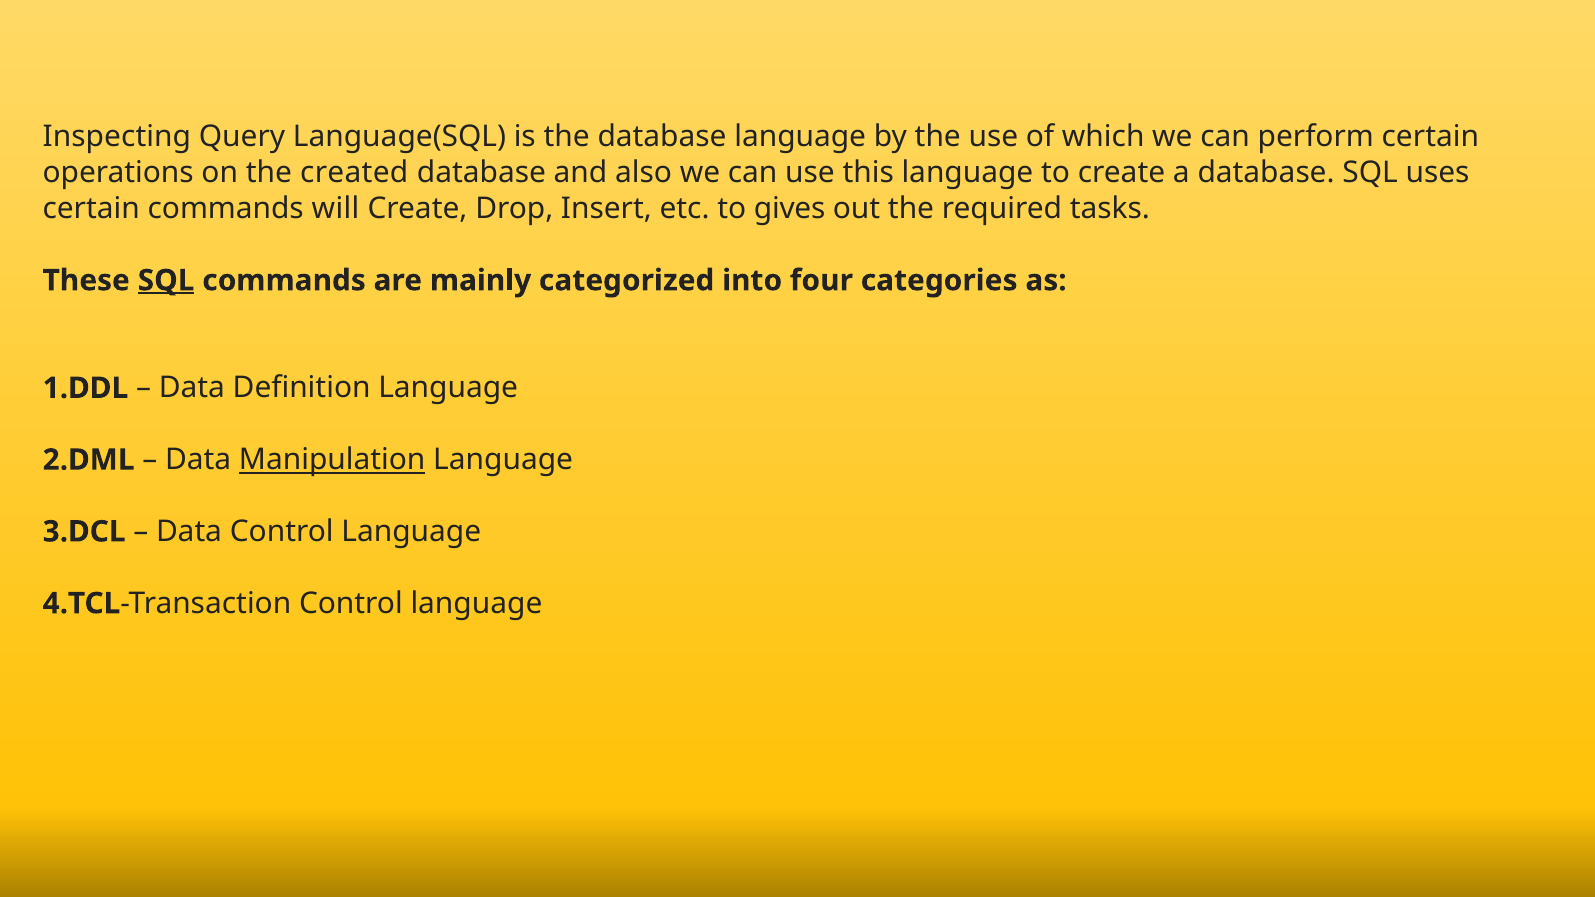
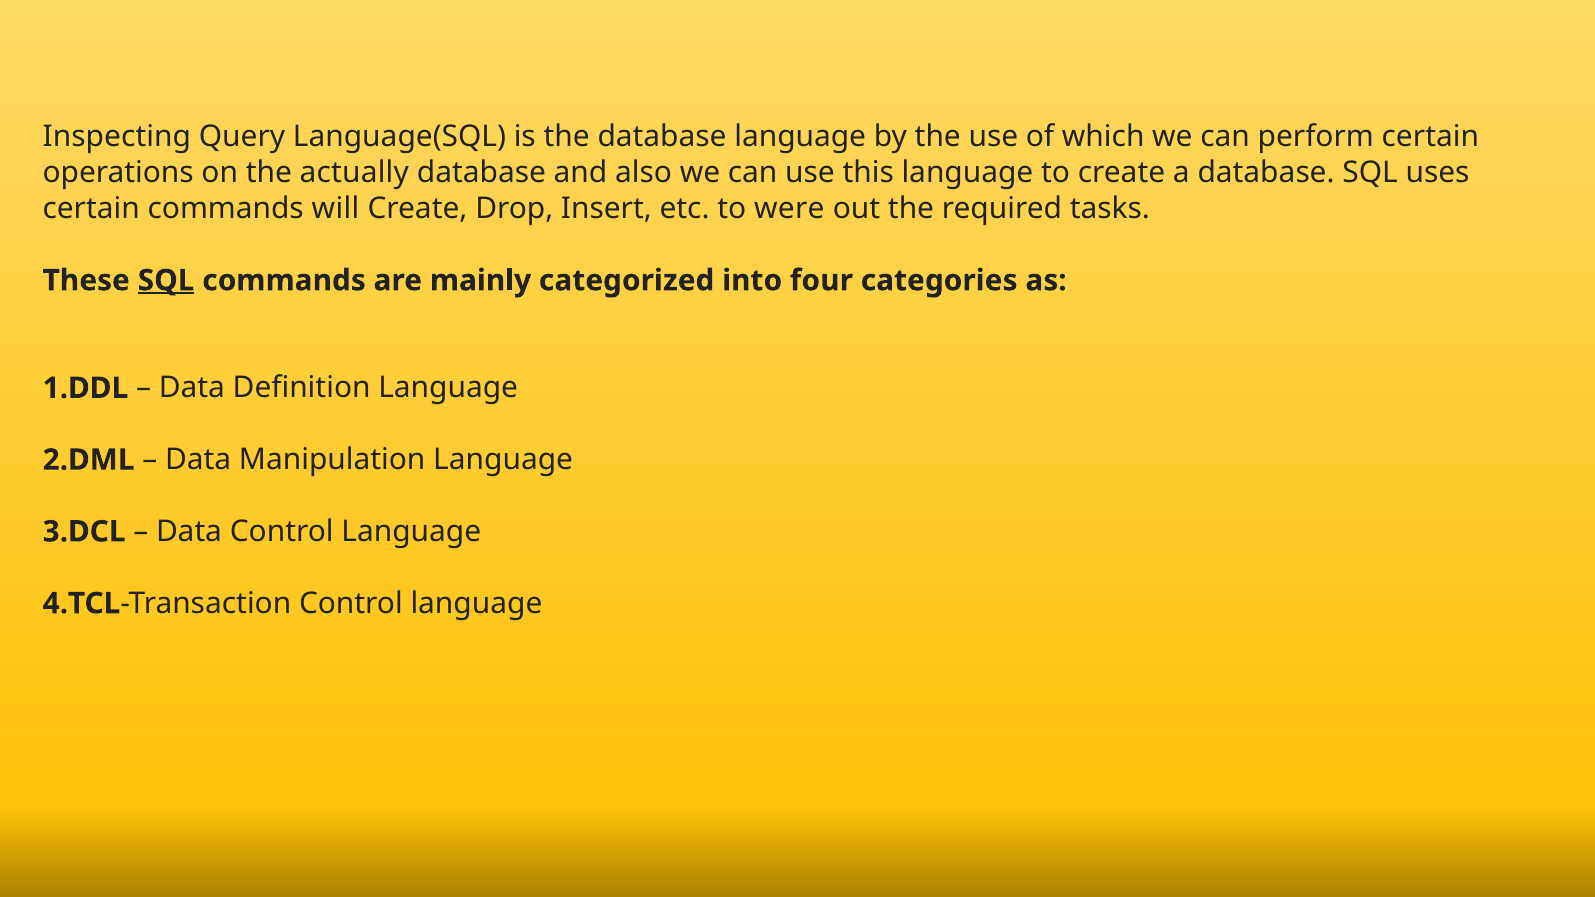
created: created -> actually
gives: gives -> were
Manipulation underline: present -> none
